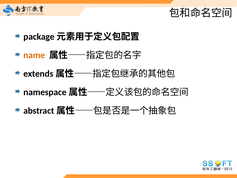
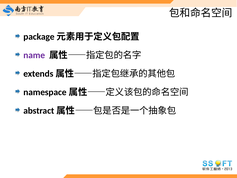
name colour: orange -> purple
